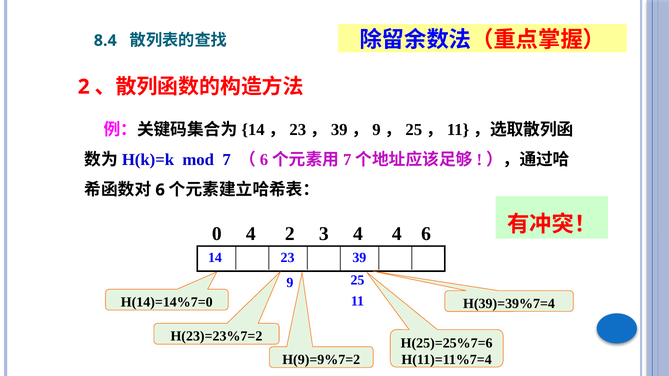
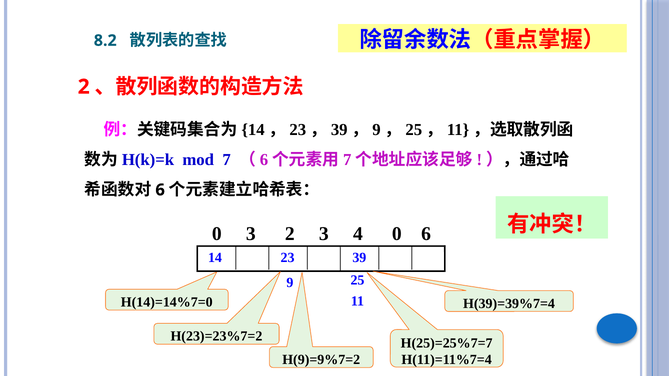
8.4: 8.4 -> 8.2
0 4: 4 -> 3
4 4: 4 -> 0
H(25)=25%7=6: H(25)=25%7=6 -> H(25)=25%7=7
